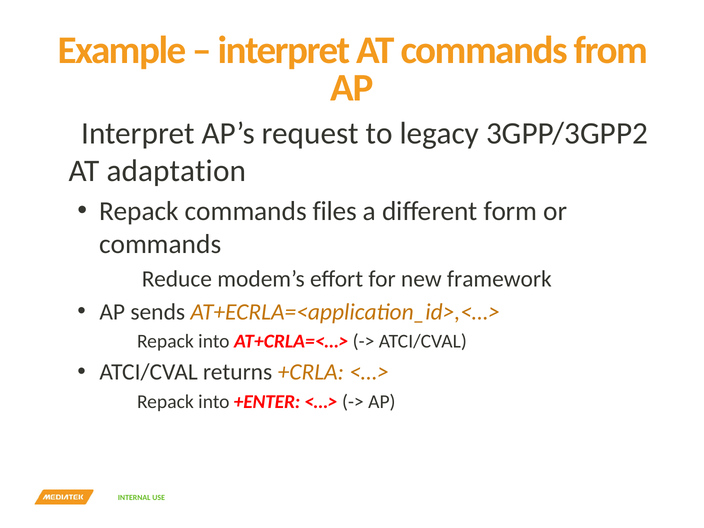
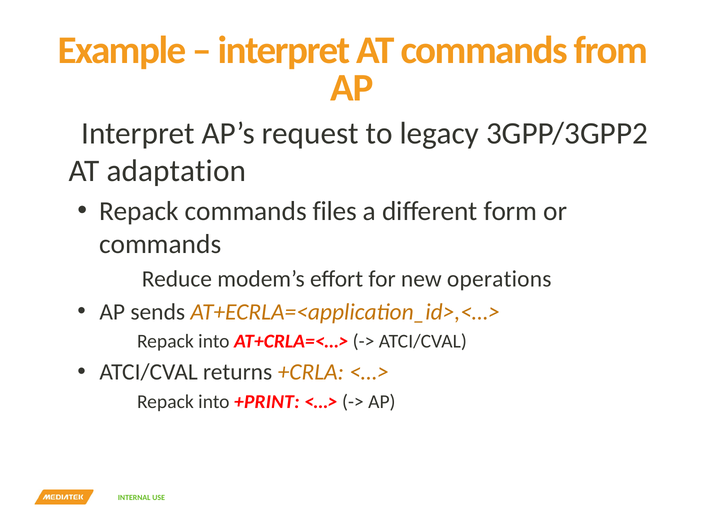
framework: framework -> operations
+ENTER: +ENTER -> +PRINT
